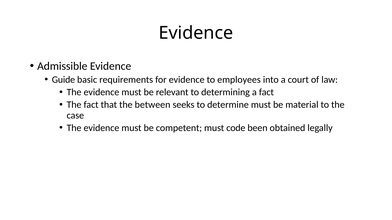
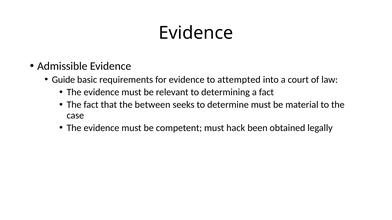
employees: employees -> attempted
code: code -> hack
